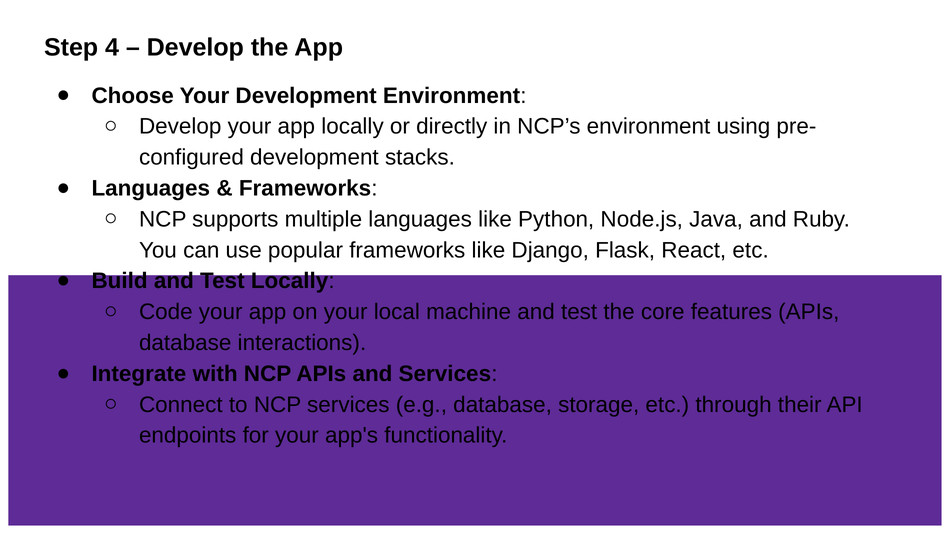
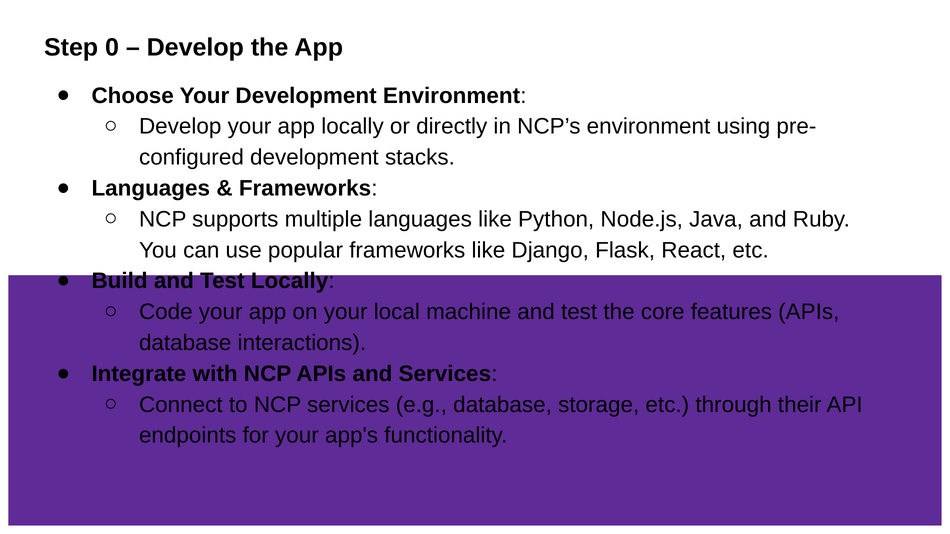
4: 4 -> 0
